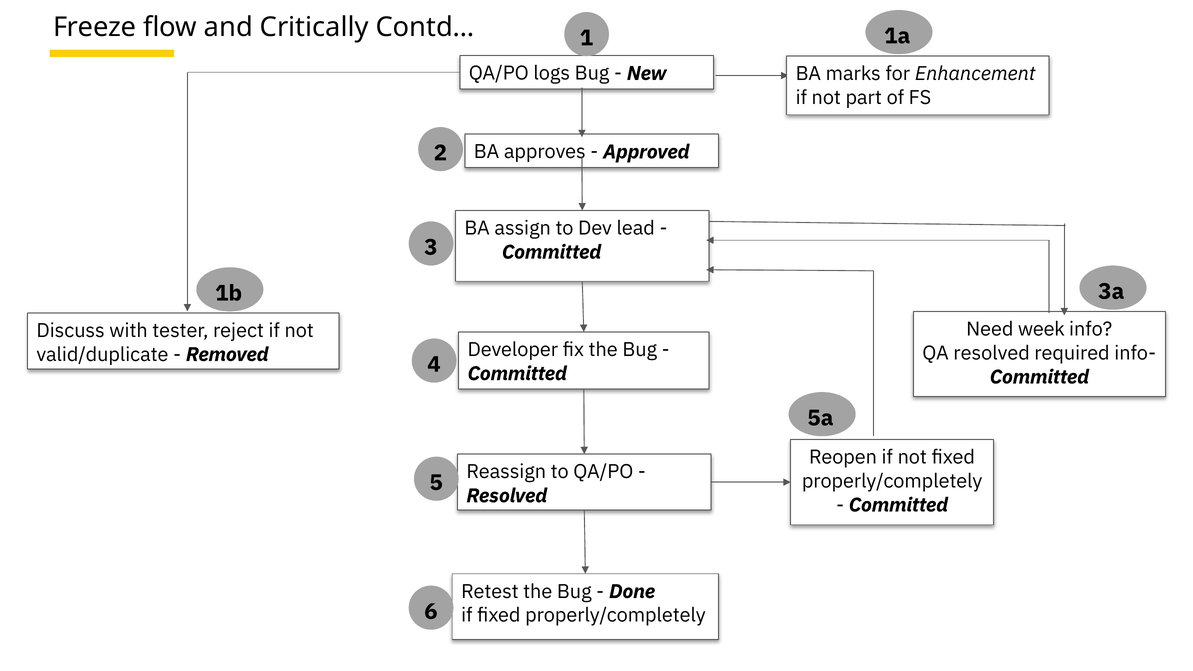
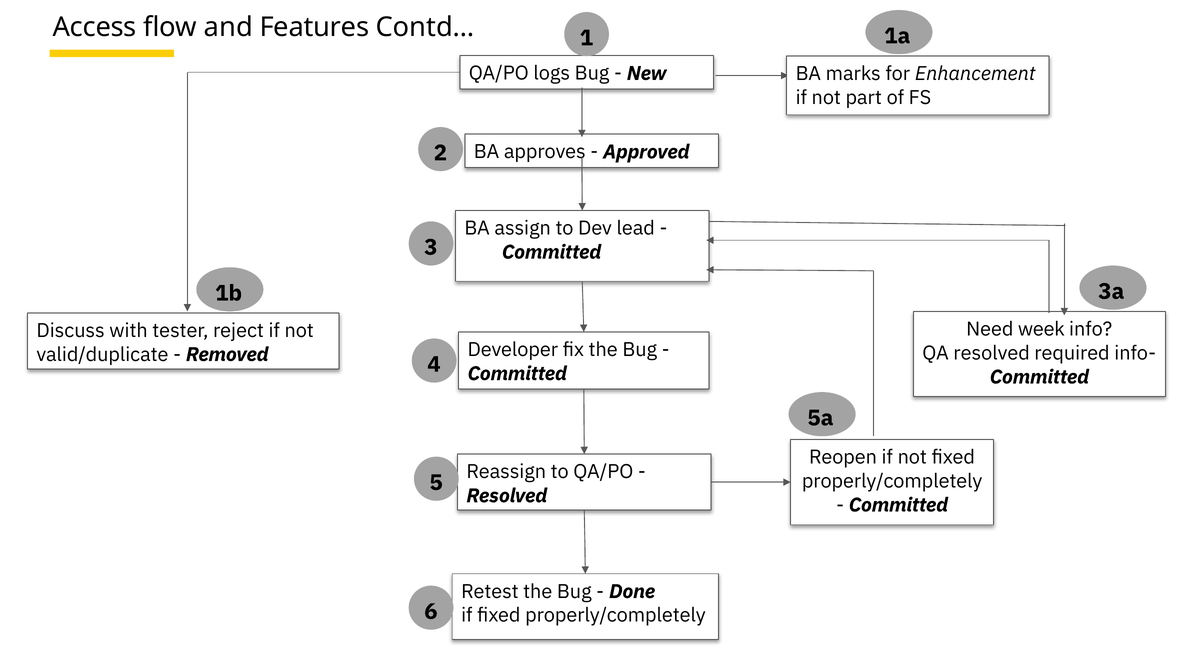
Freeze: Freeze -> Access
Critically: Critically -> Features
